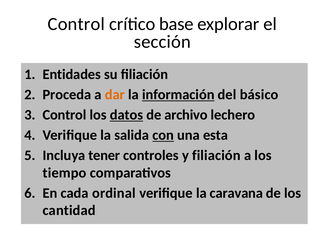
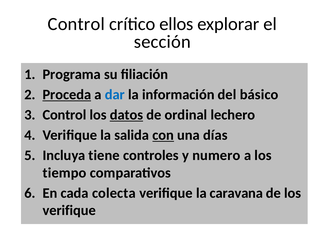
base: base -> ellos
Entidades: Entidades -> Programa
Proceda underline: none -> present
dar colour: orange -> blue
información underline: present -> none
archivo: archivo -> ordinal
esta: esta -> días
tener: tener -> tiene
y filiación: filiación -> numero
ordinal: ordinal -> colecta
cantidad at (69, 210): cantidad -> verifique
